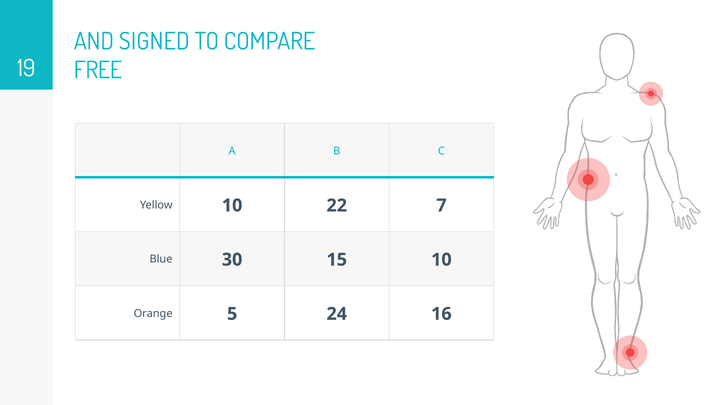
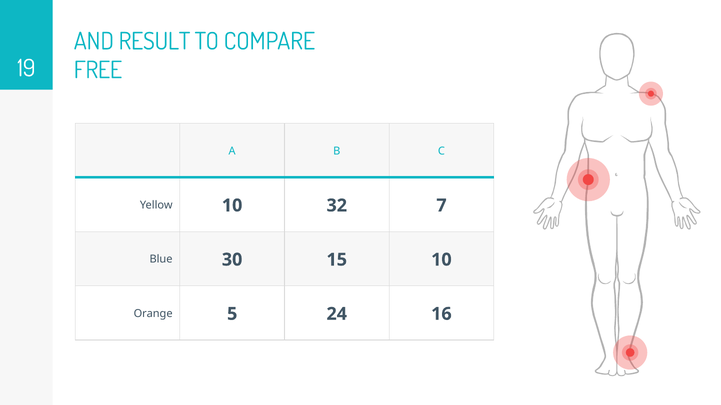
SIGNED: SIGNED -> RESULT
22: 22 -> 32
